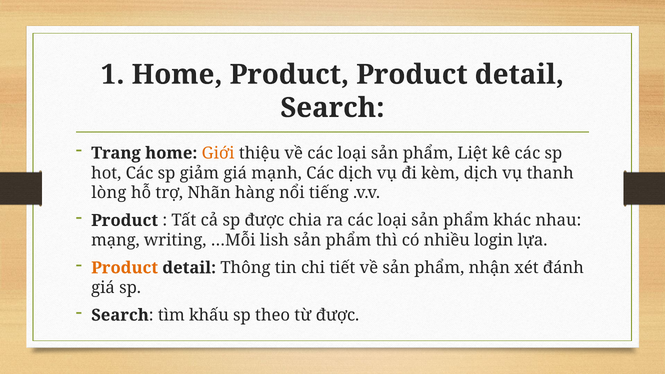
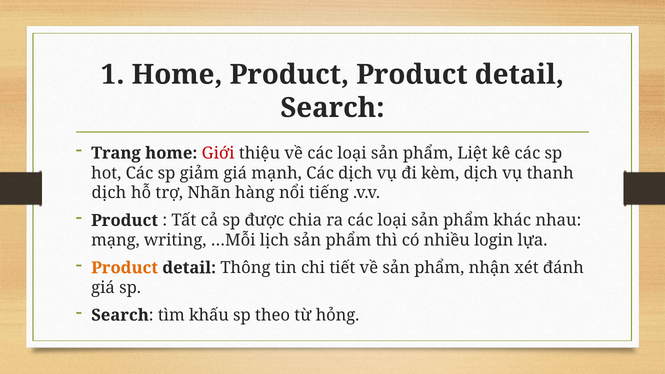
Giới colour: orange -> red
lòng at (109, 193): lòng -> dịch
lish: lish -> lịch
từ được: được -> hỏng
